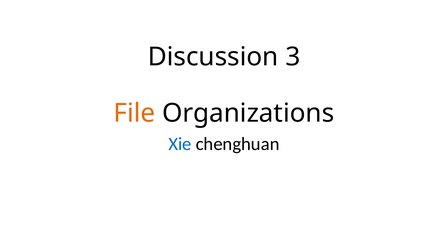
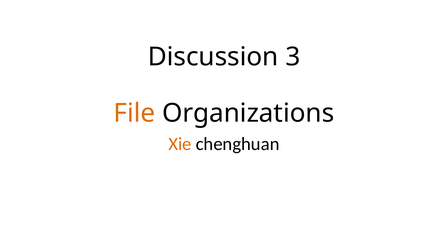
Xie colour: blue -> orange
